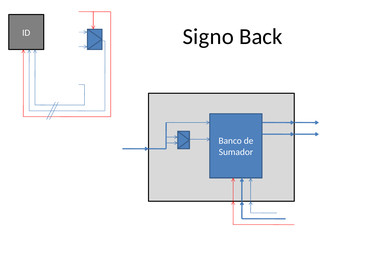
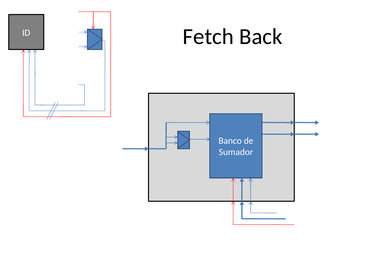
Signo: Signo -> Fetch
